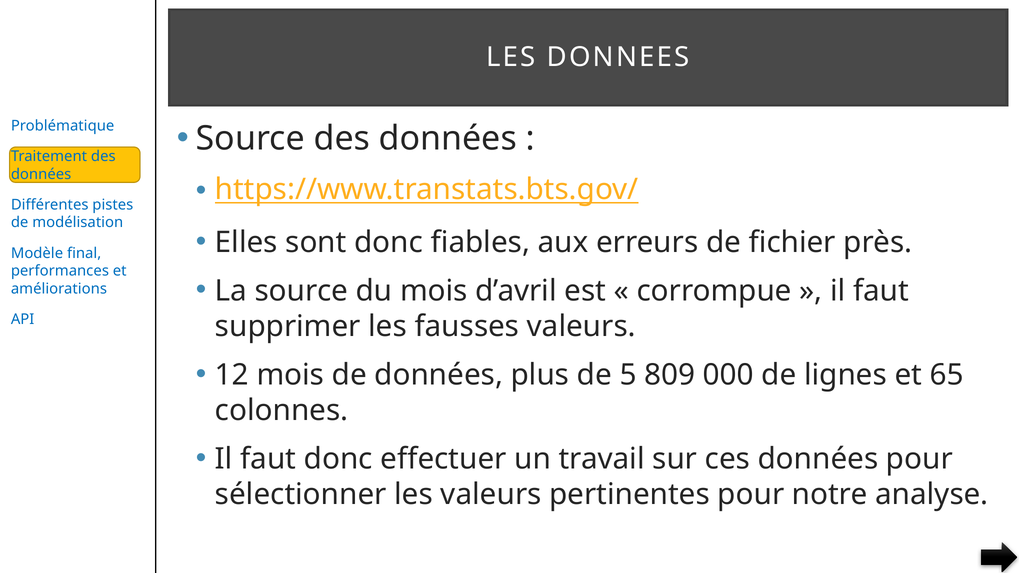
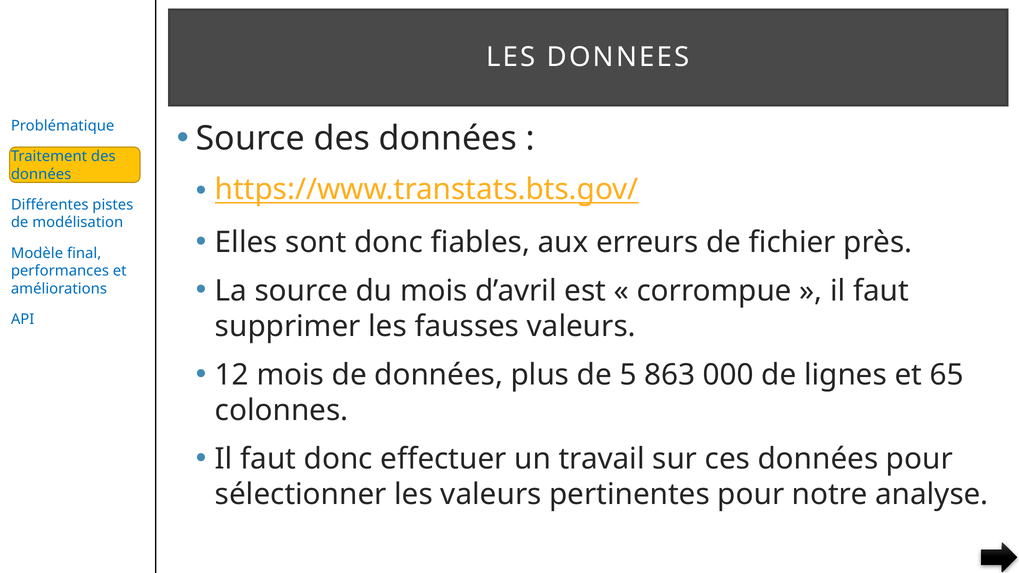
809: 809 -> 863
